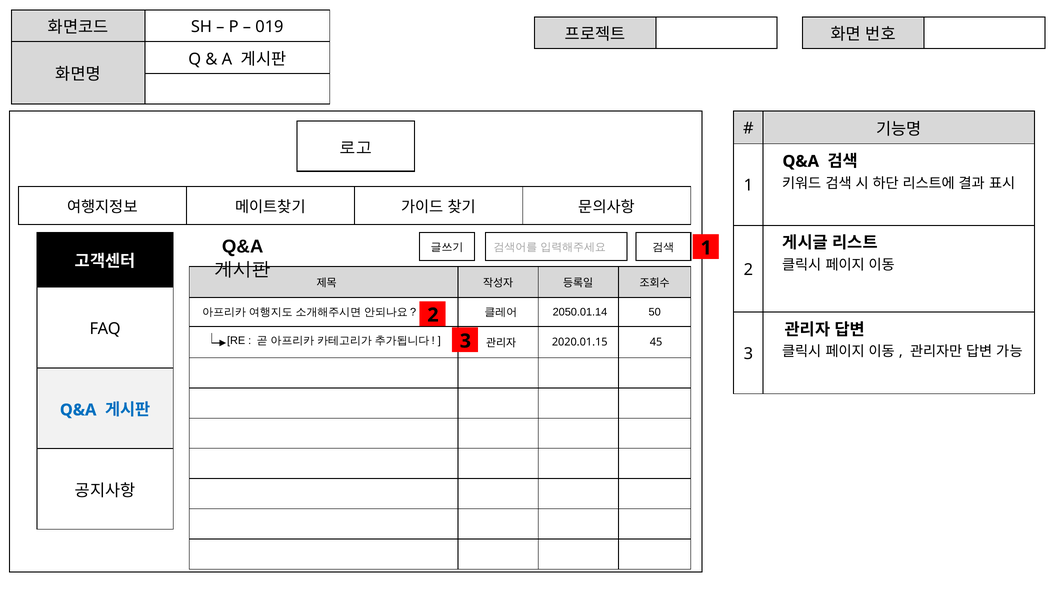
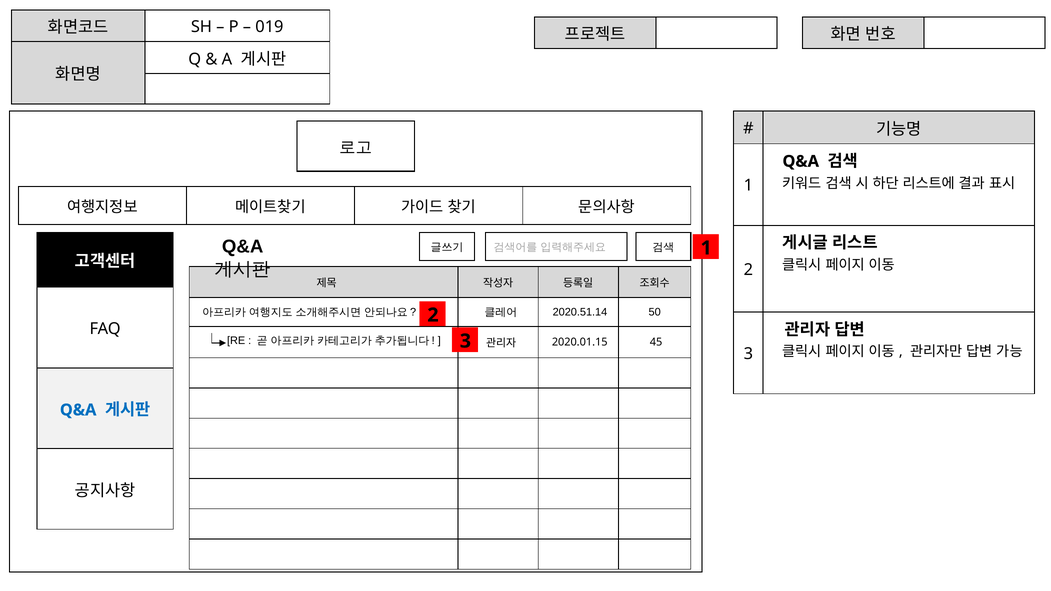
2050.01.14: 2050.01.14 -> 2020.51.14
